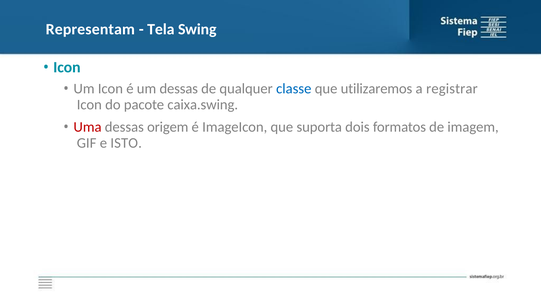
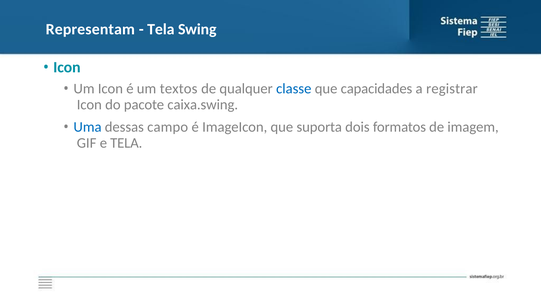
um dessas: dessas -> textos
utilizaremos: utilizaremos -> capacidades
Uma colour: red -> blue
origem: origem -> campo
e ISTO: ISTO -> TELA
